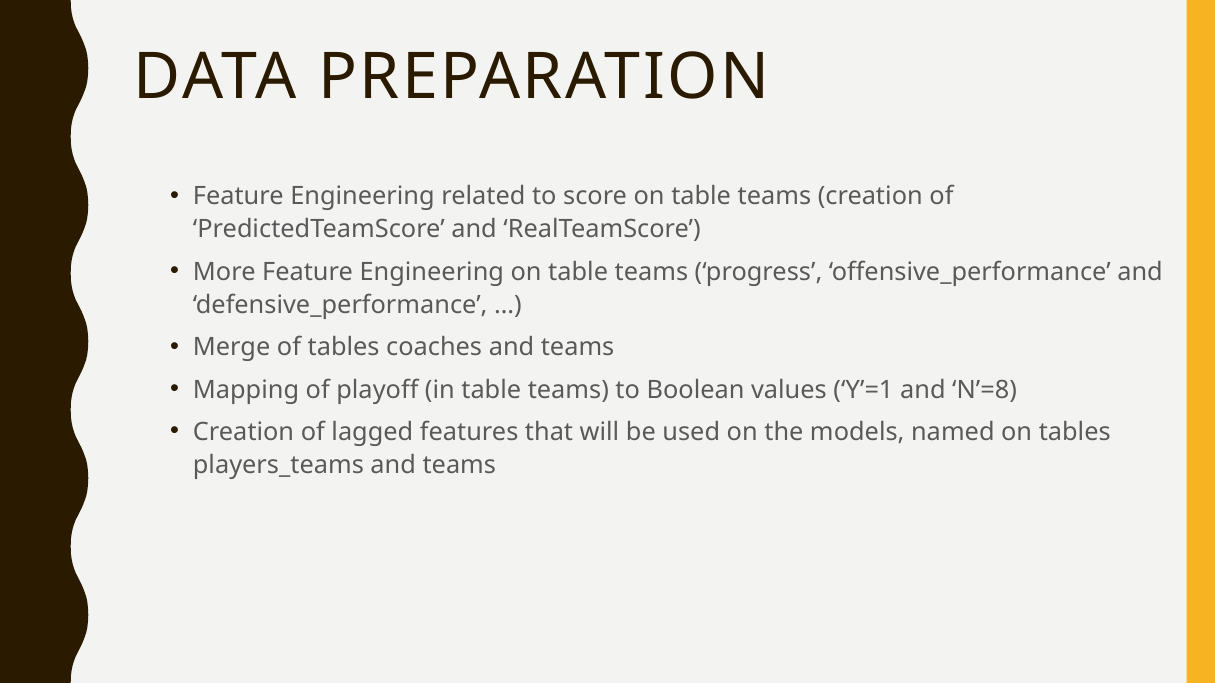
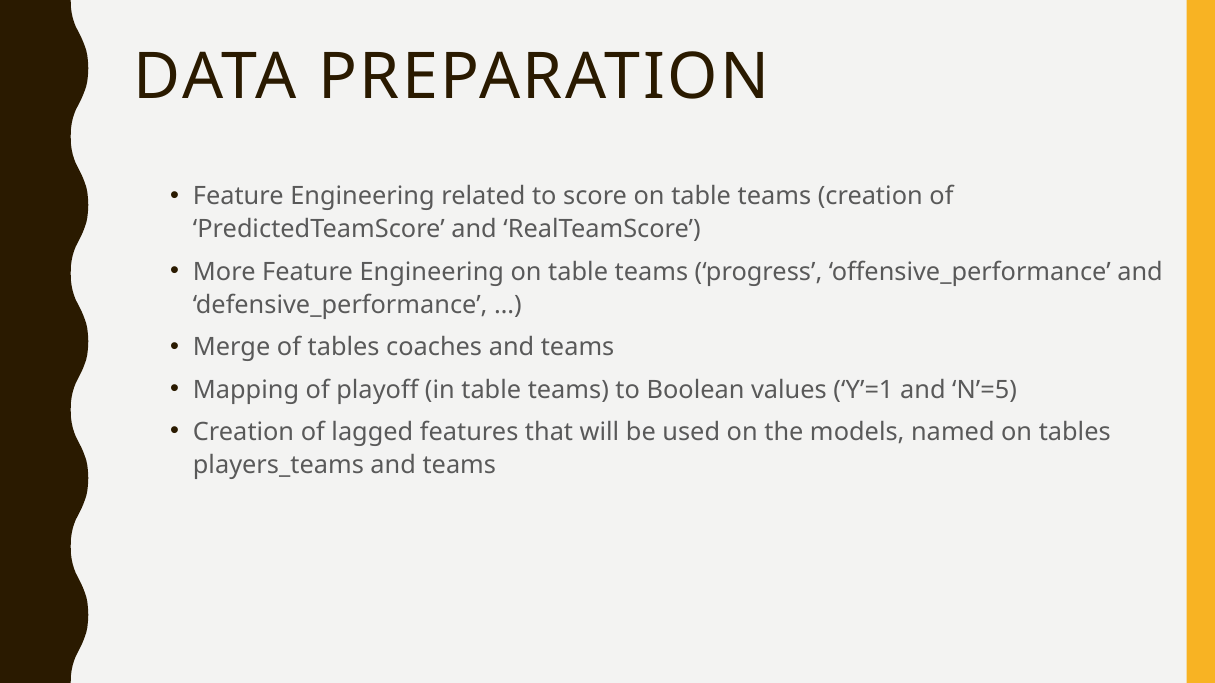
N’=8: N’=8 -> N’=5
